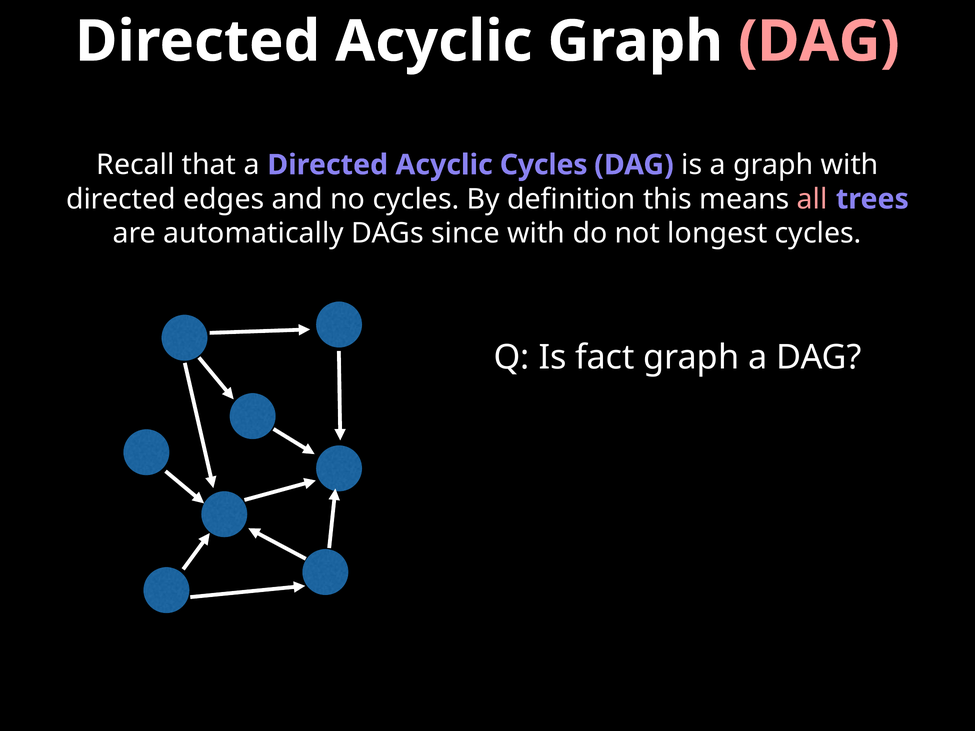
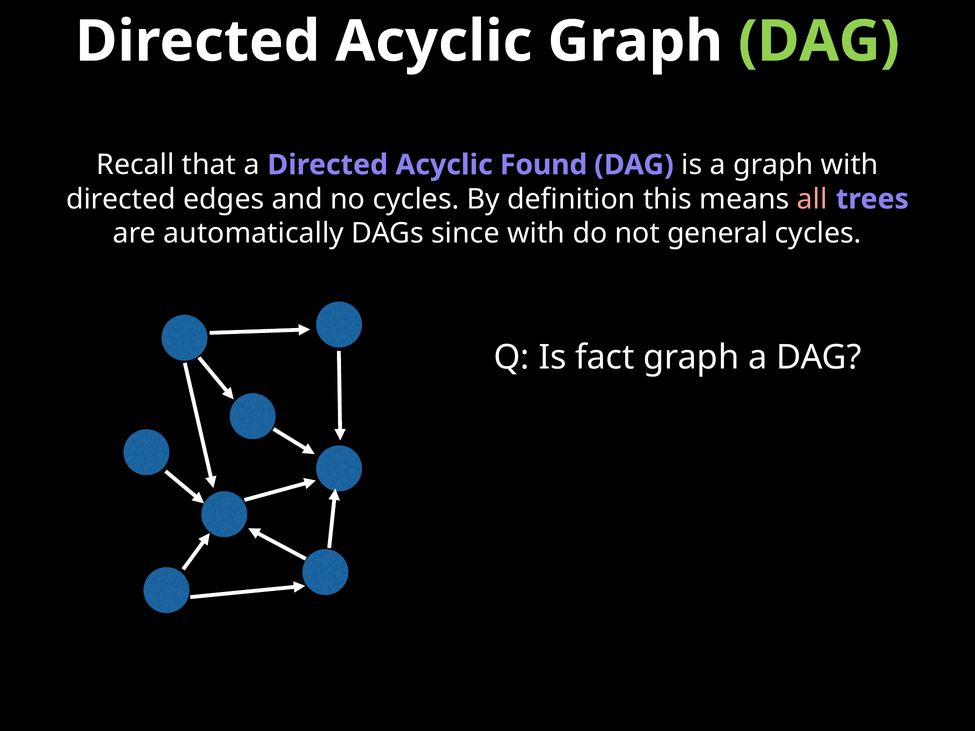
DAG at (819, 42) colour: pink -> light green
Cycles at (544, 165): Cycles -> Found
longest: longest -> general
